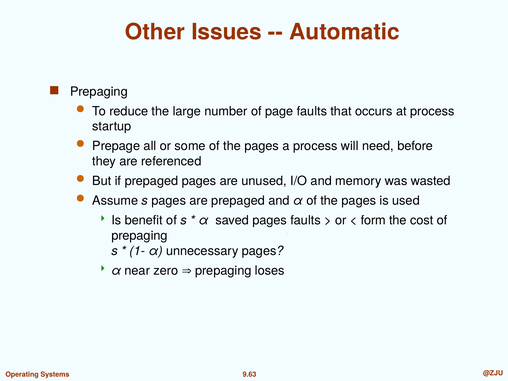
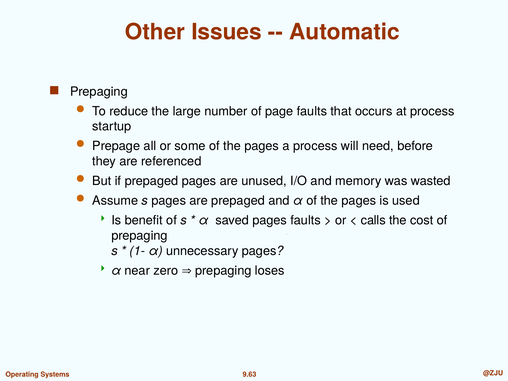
form: form -> calls
